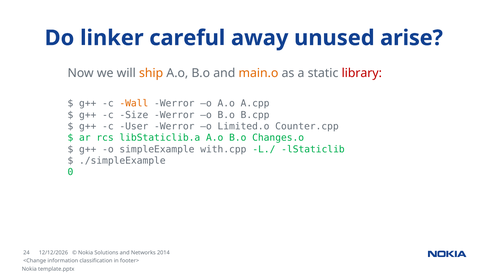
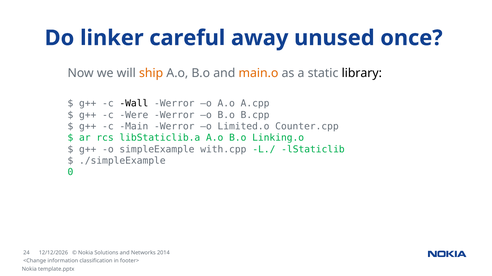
arise: arise -> once
library colour: red -> black
Wall colour: orange -> black
Size: Size -> Were
User: User -> Main
Changes.o: Changes.o -> Linking.o
